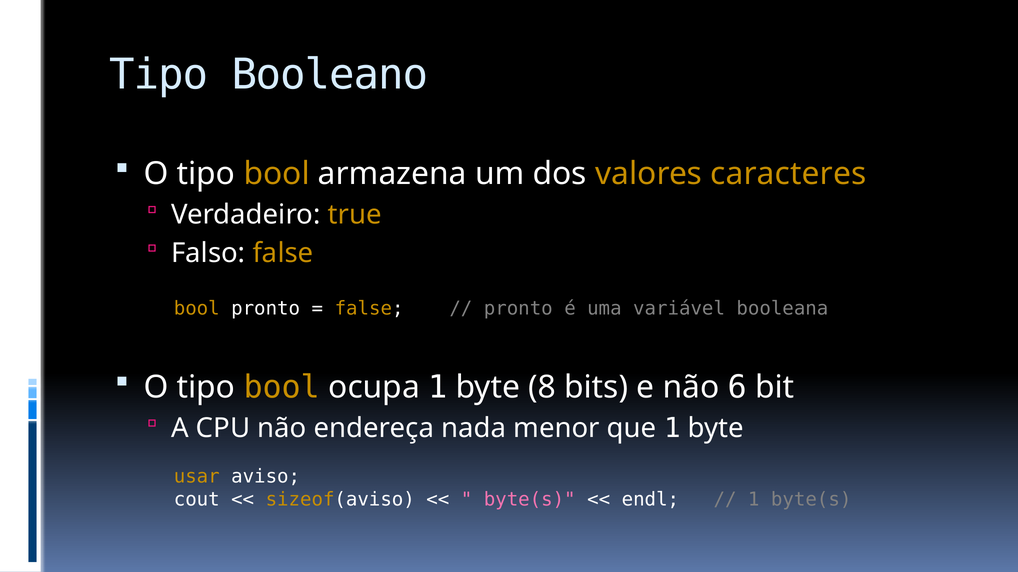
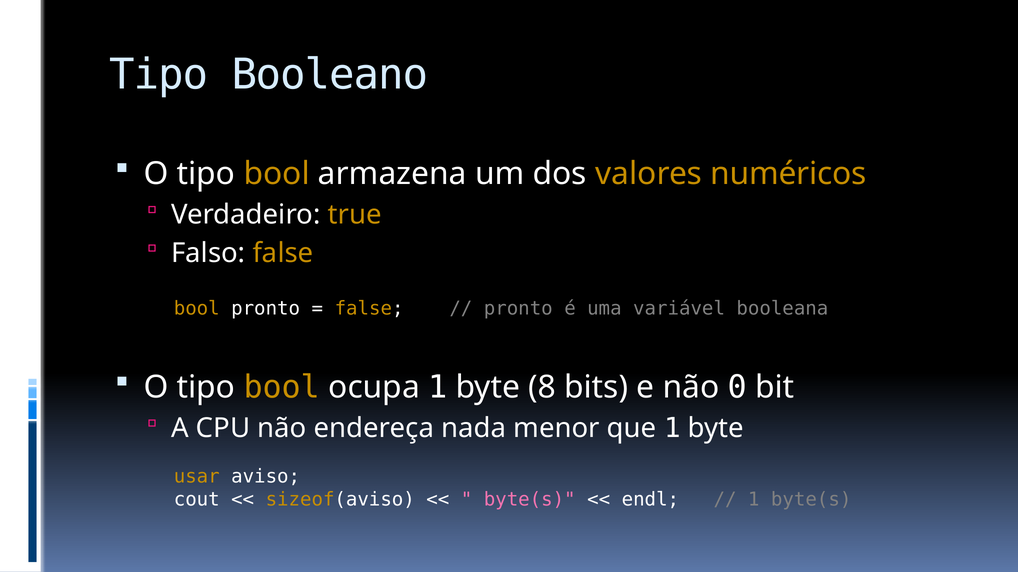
caracteres: caracteres -> numéricos
6: 6 -> 0
